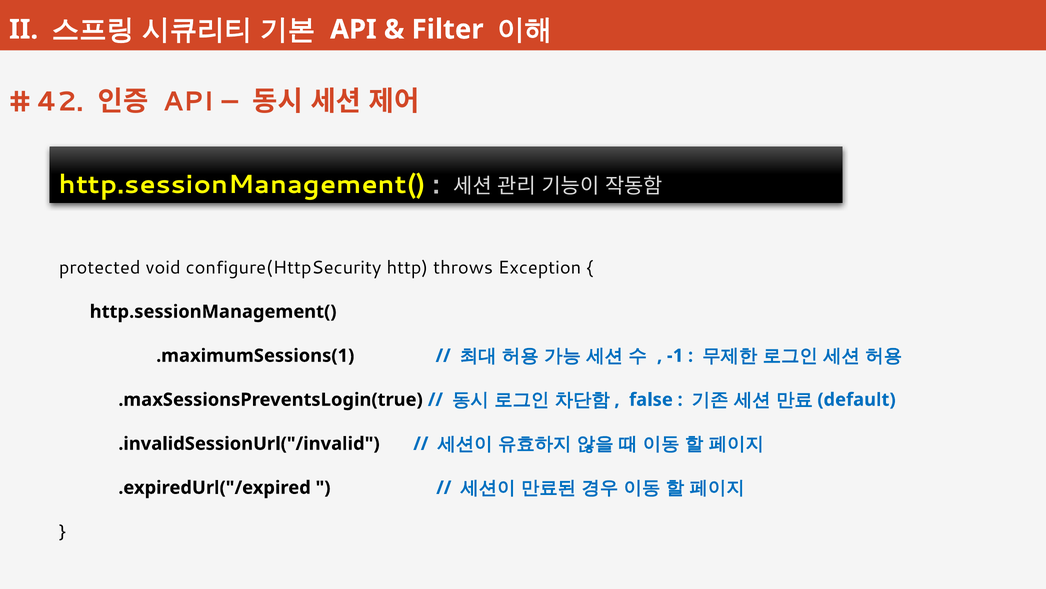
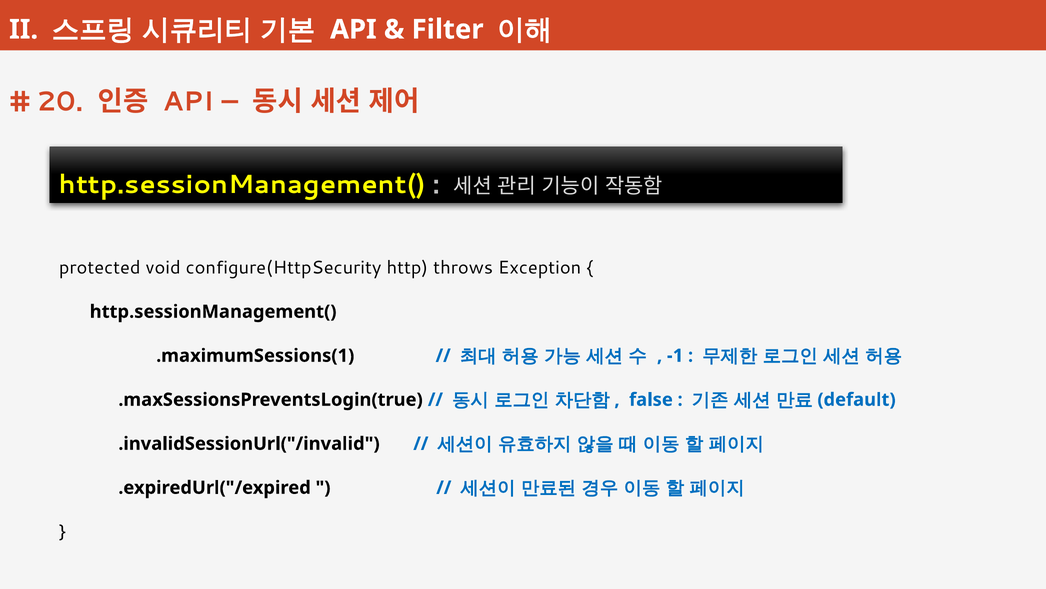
42: 42 -> 20
